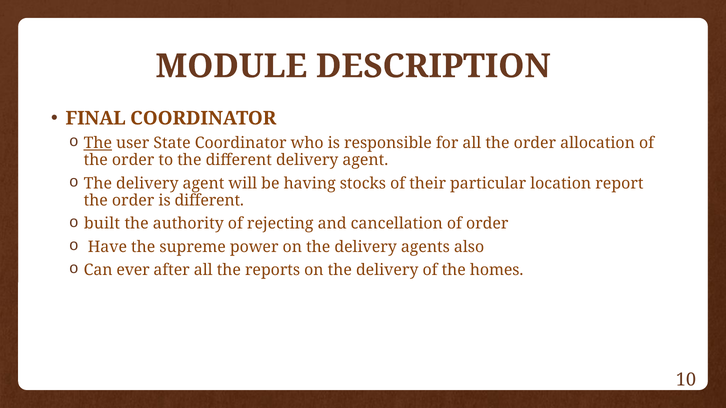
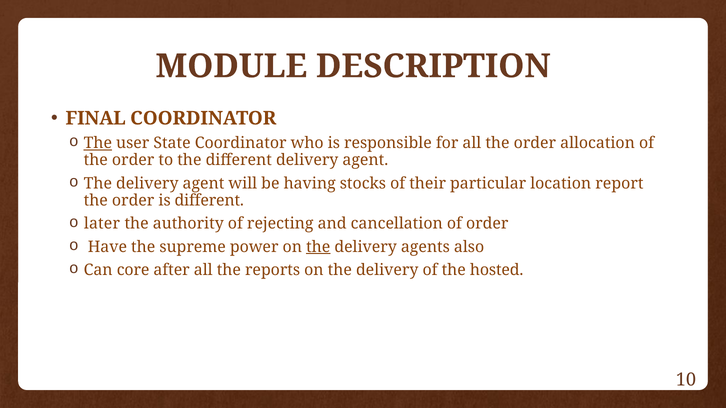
built: built -> later
the at (318, 247) underline: none -> present
ever: ever -> core
homes: homes -> hosted
